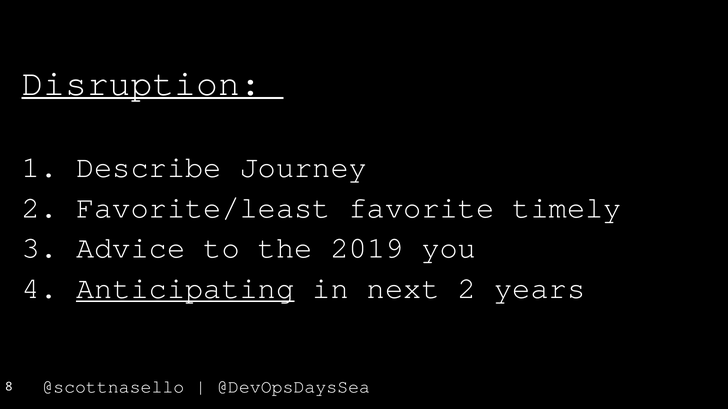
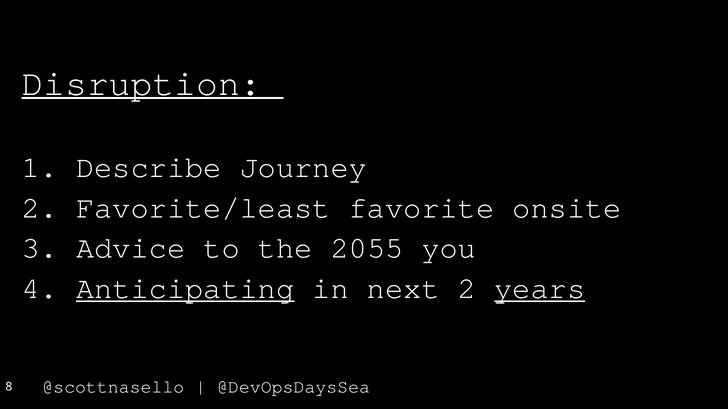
timely: timely -> onsite
2019: 2019 -> 2055
years underline: none -> present
